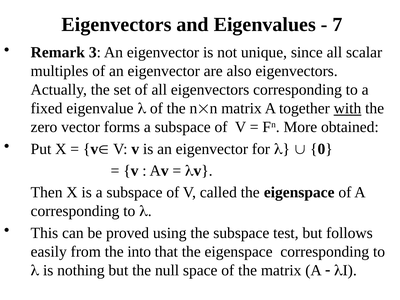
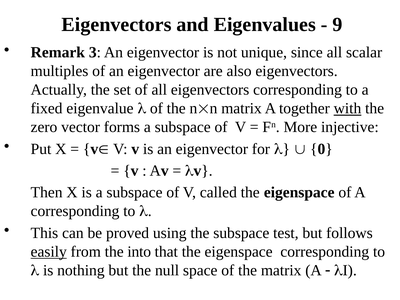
7: 7 -> 9
obtained: obtained -> injective
easily underline: none -> present
